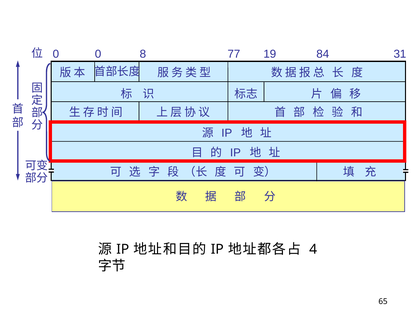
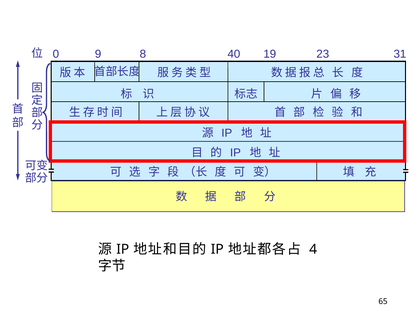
0 0: 0 -> 9
77: 77 -> 40
84: 84 -> 23
